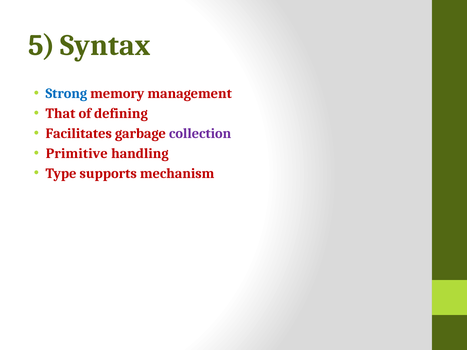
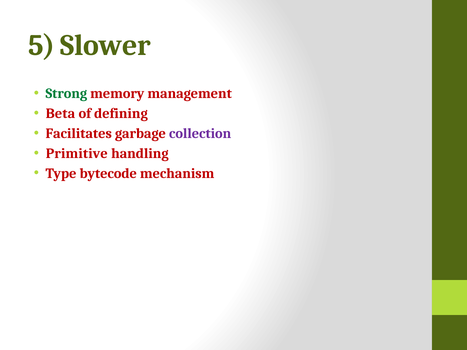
Syntax: Syntax -> Slower
Strong colour: blue -> green
That: That -> Beta
supports: supports -> bytecode
